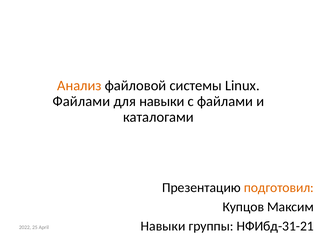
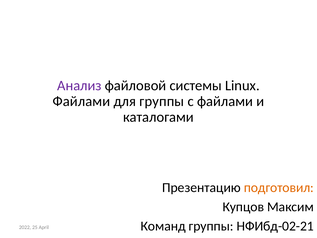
Анализ colour: orange -> purple
для навыки: навыки -> группы
Навыки at (163, 226): Навыки -> Команд
НФИбд-31-21: НФИбд-31-21 -> НФИбд-02-21
